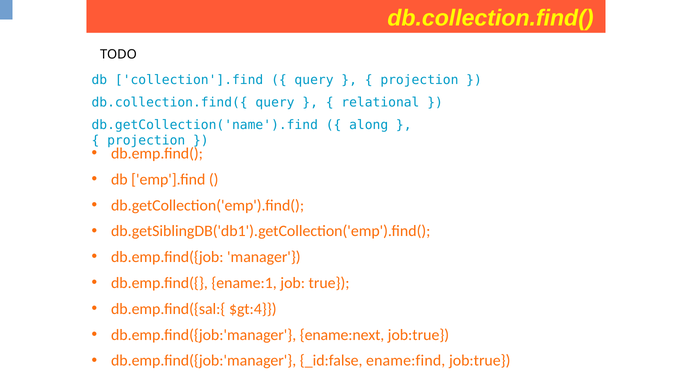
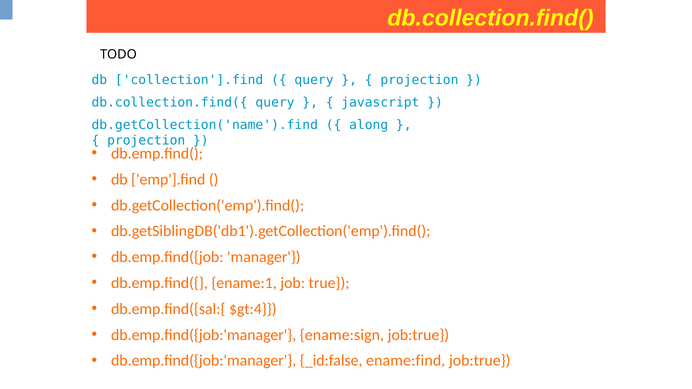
relational: relational -> javascript
ename:next: ename:next -> ename:sign
